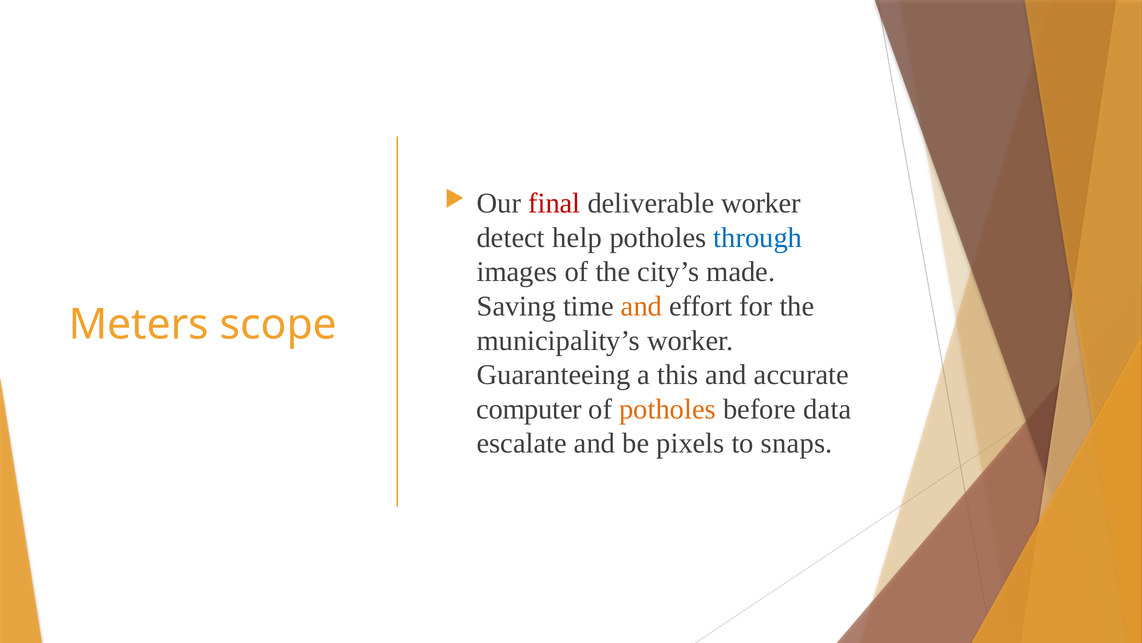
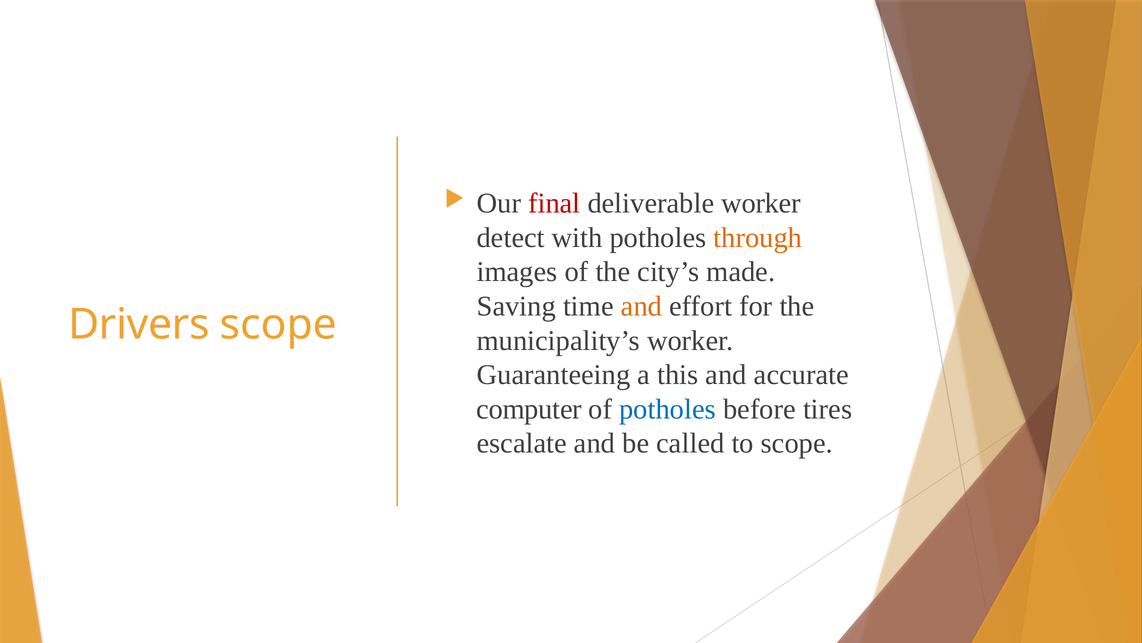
help: help -> with
through colour: blue -> orange
Meters: Meters -> Drivers
potholes at (668, 409) colour: orange -> blue
data: data -> tires
pixels: pixels -> called
to snaps: snaps -> scope
